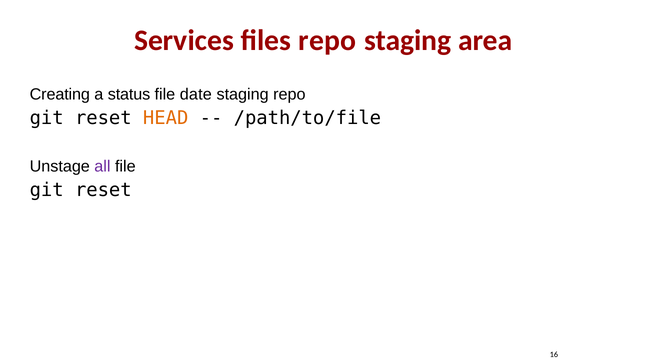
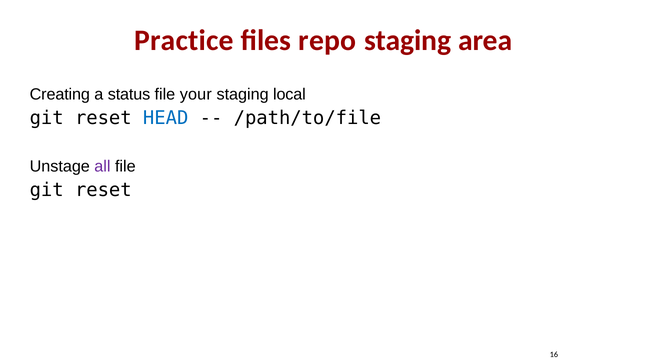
Services: Services -> Practice
date: date -> your
staging repo: repo -> local
HEAD colour: orange -> blue
